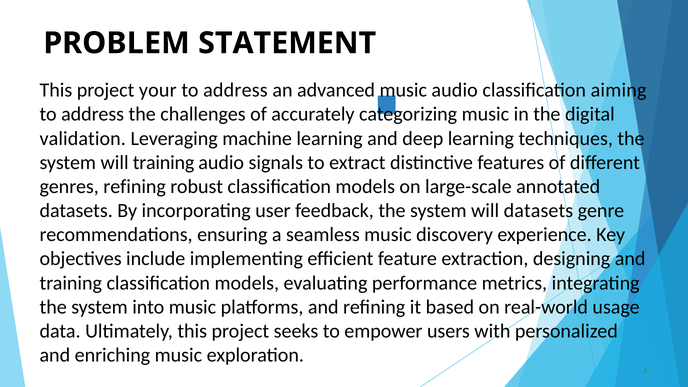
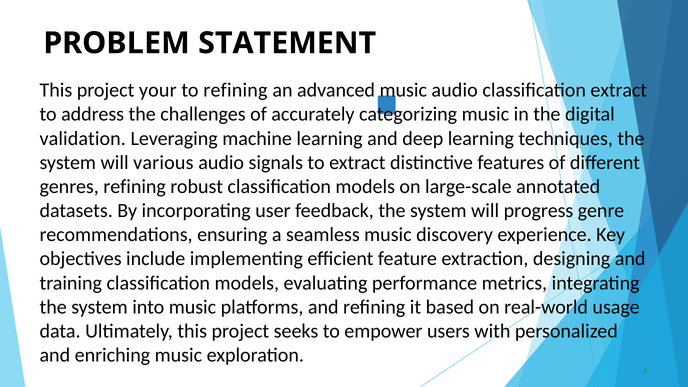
address at (235, 90): address -> refining
classification aiming: aiming -> extract
will training: training -> various
will datasets: datasets -> progress
